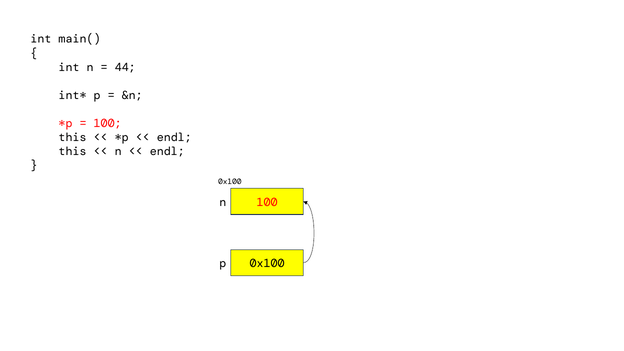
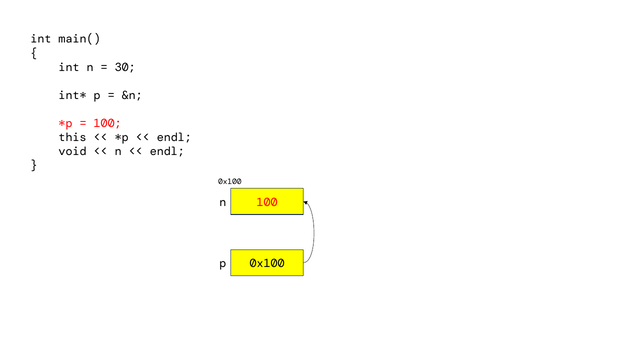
44: 44 -> 30
this at (73, 151): this -> void
